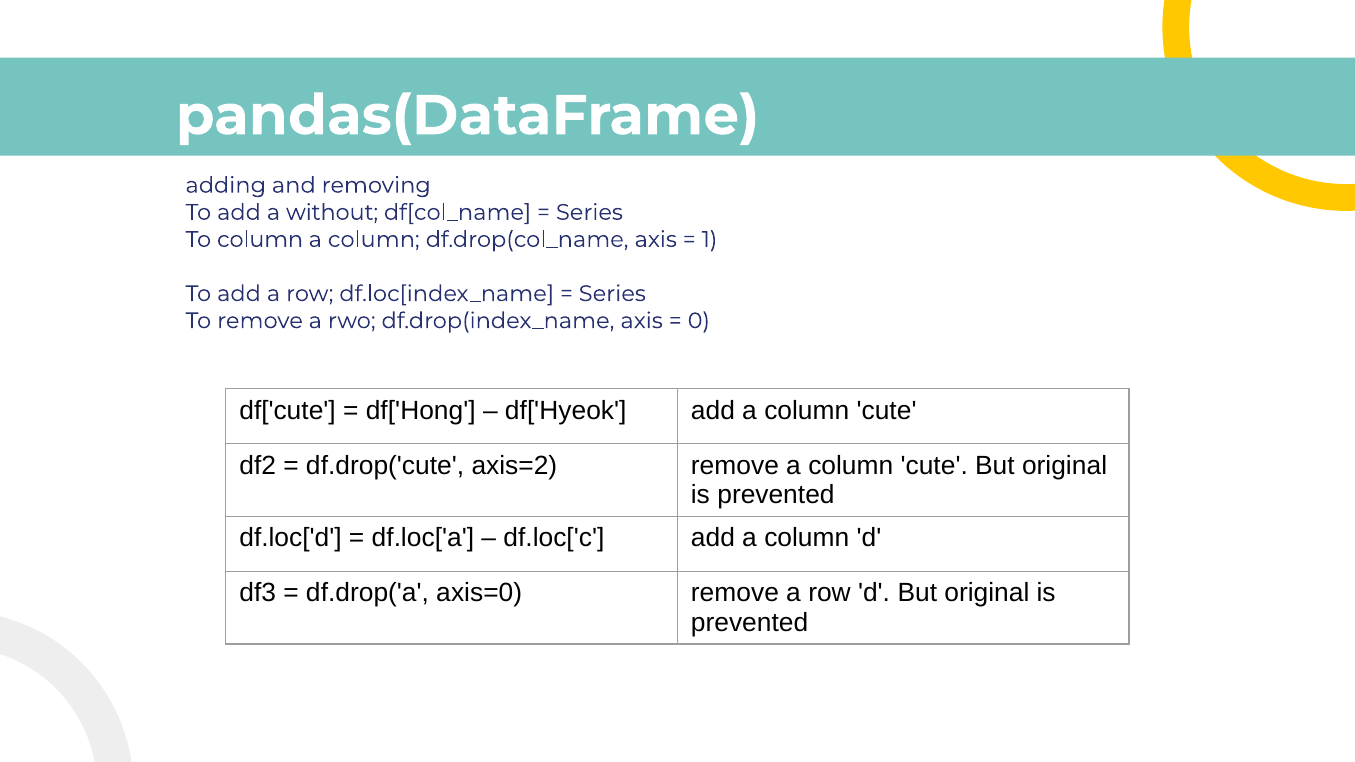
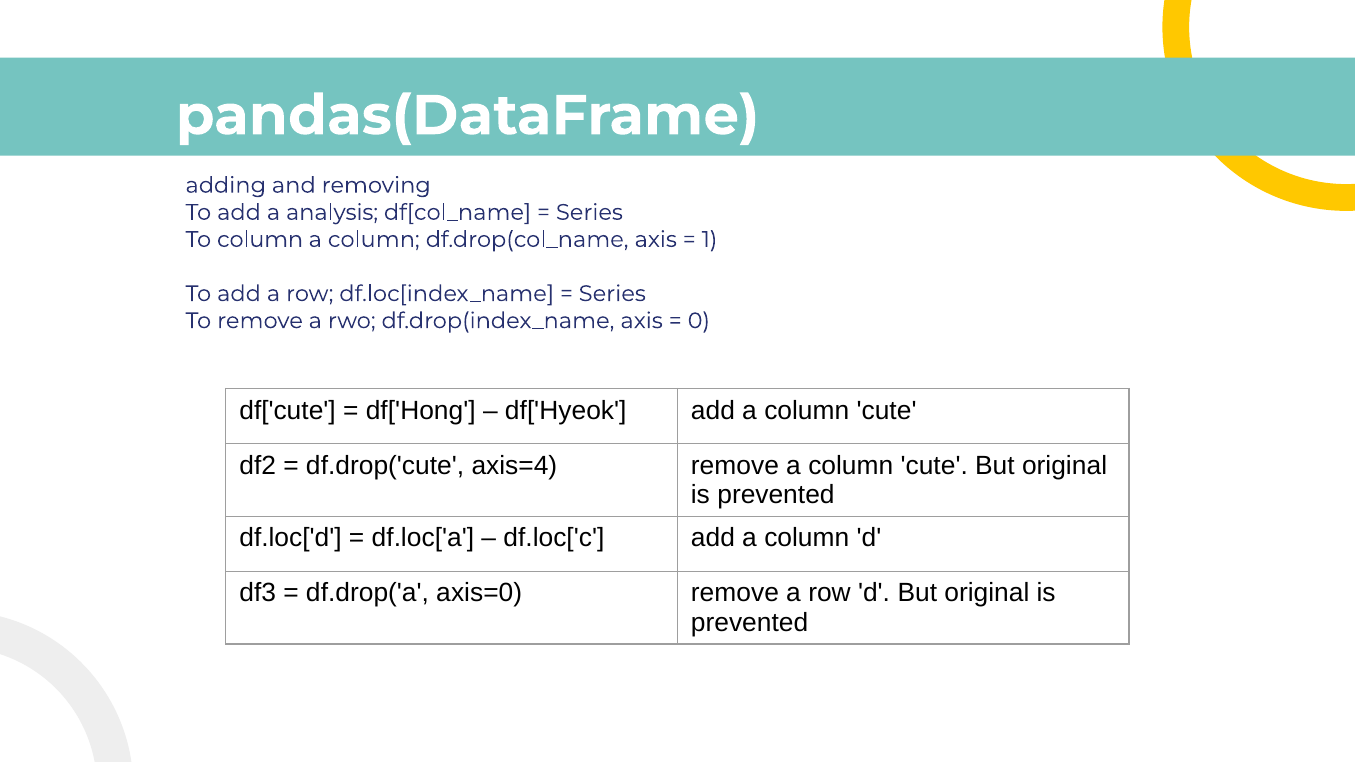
without: without -> analysis
axis=2: axis=2 -> axis=4
